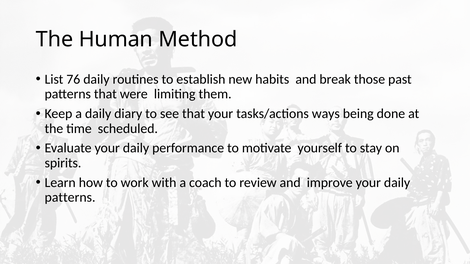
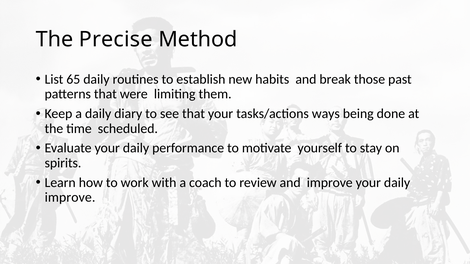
Human: Human -> Precise
76: 76 -> 65
patterns at (70, 198): patterns -> improve
